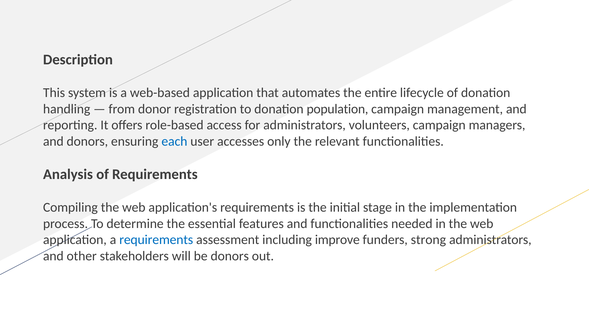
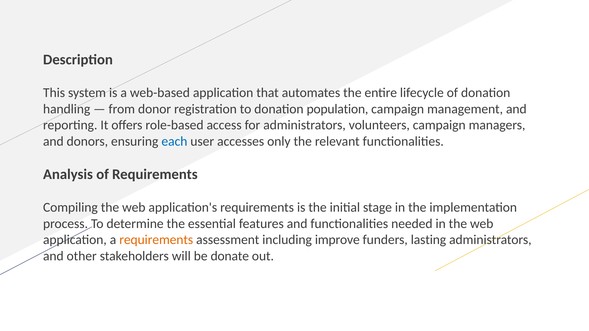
requirements at (156, 240) colour: blue -> orange
strong: strong -> lasting
be donors: donors -> donate
